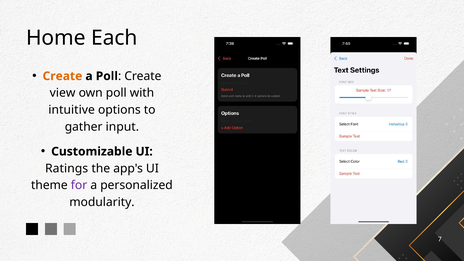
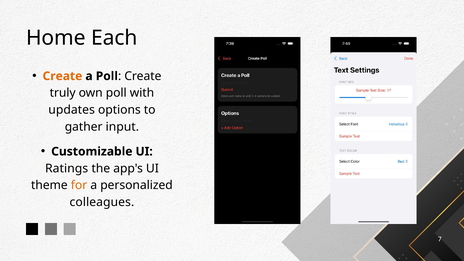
view: view -> truly
intuitive: intuitive -> updates
for colour: purple -> orange
modularity: modularity -> colleagues
